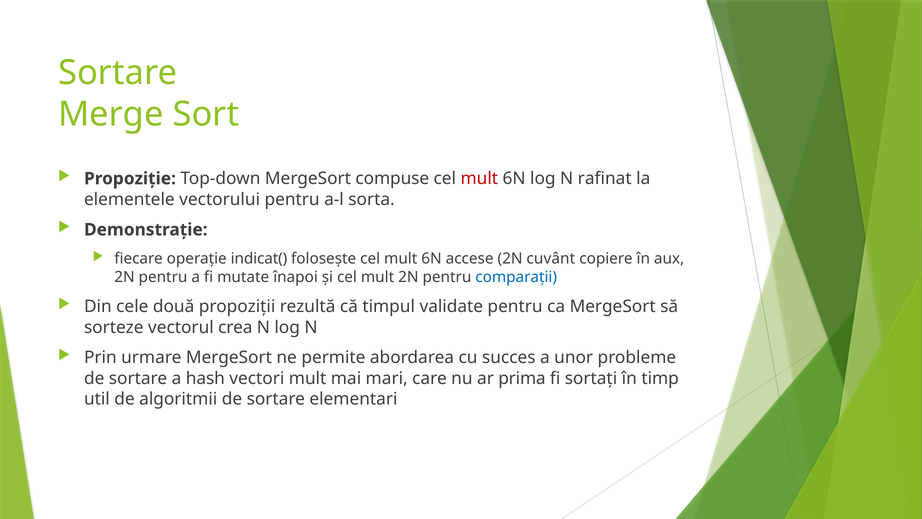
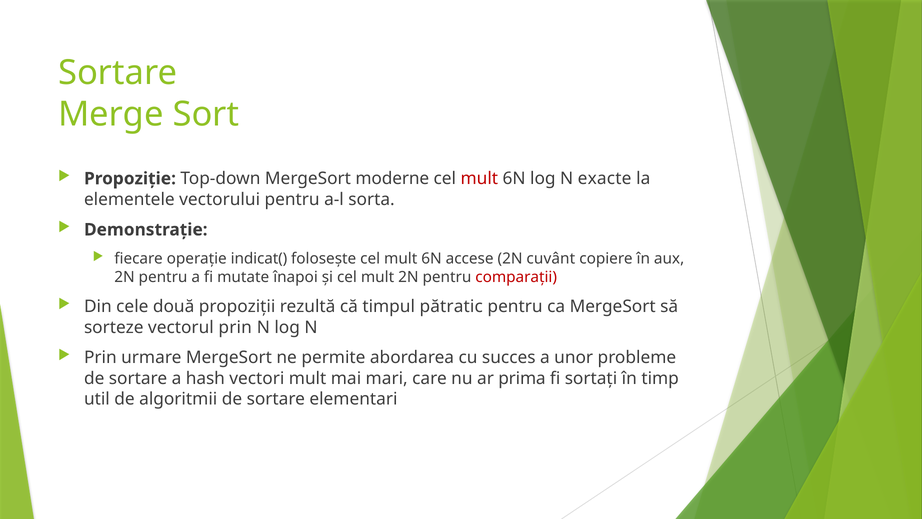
compuse: compuse -> moderne
rafinat: rafinat -> exacte
comparații colour: blue -> red
validate: validate -> pătratic
vectorul crea: crea -> prin
